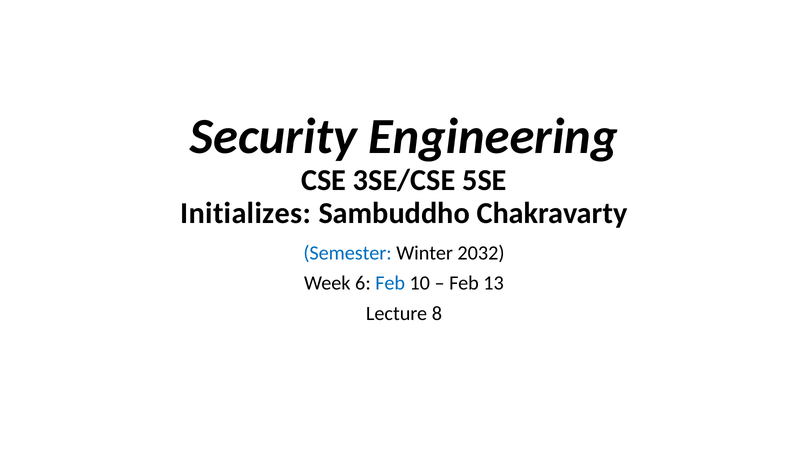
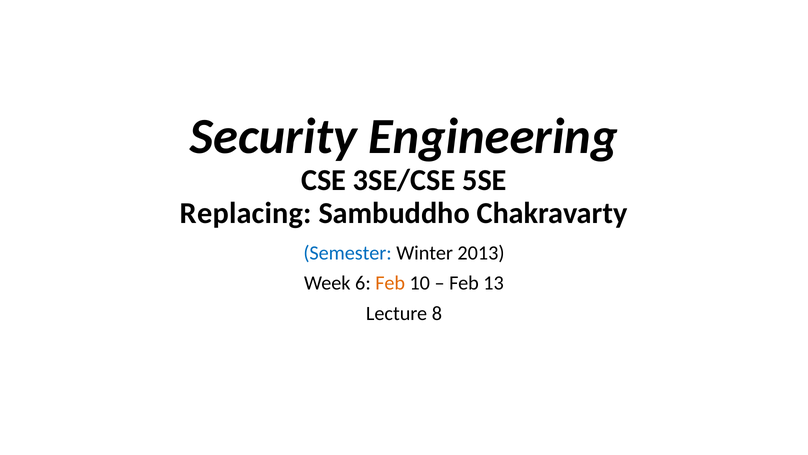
Initializes: Initializes -> Replacing
2032: 2032 -> 2013
Feb at (390, 283) colour: blue -> orange
